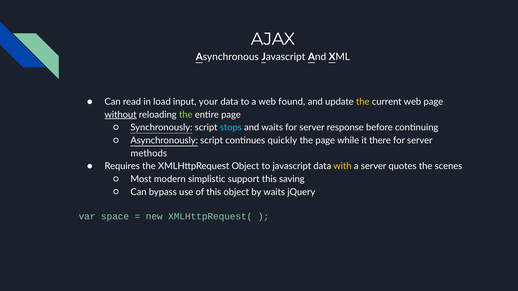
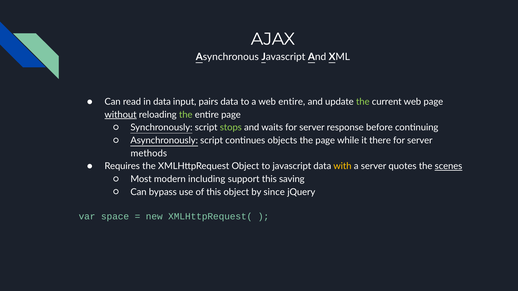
in load: load -> data
your: your -> pairs
web found: found -> entire
the at (363, 102) colour: yellow -> light green
stops colour: light blue -> light green
quickly: quickly -> objects
scenes underline: none -> present
simplistic: simplistic -> including
by waits: waits -> since
